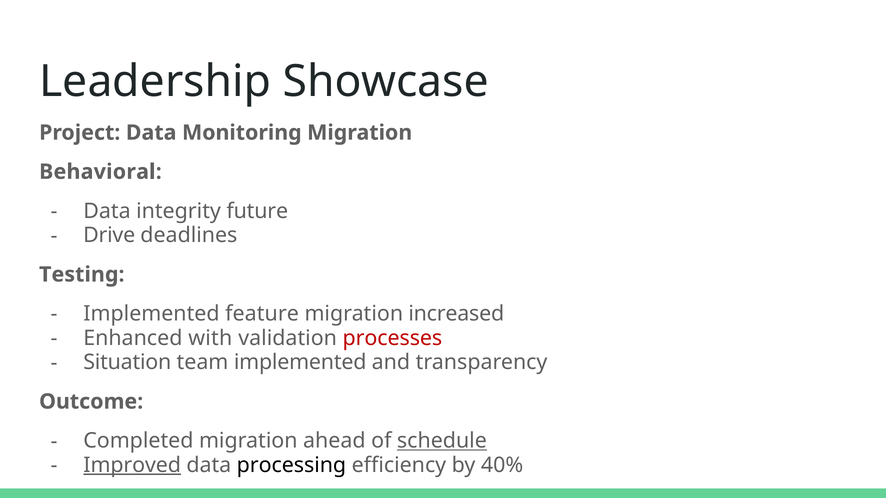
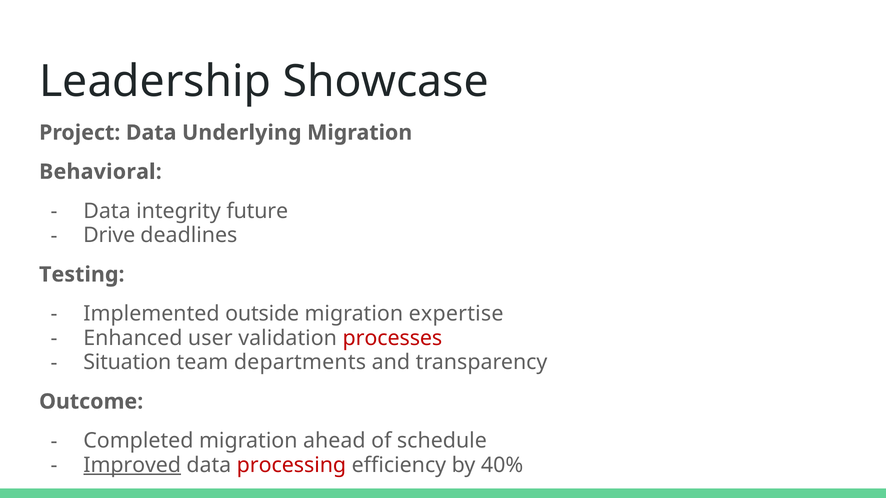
Monitoring: Monitoring -> Underlying
feature: feature -> outside
increased: increased -> expertise
with: with -> user
team implemented: implemented -> departments
schedule underline: present -> none
processing colour: black -> red
